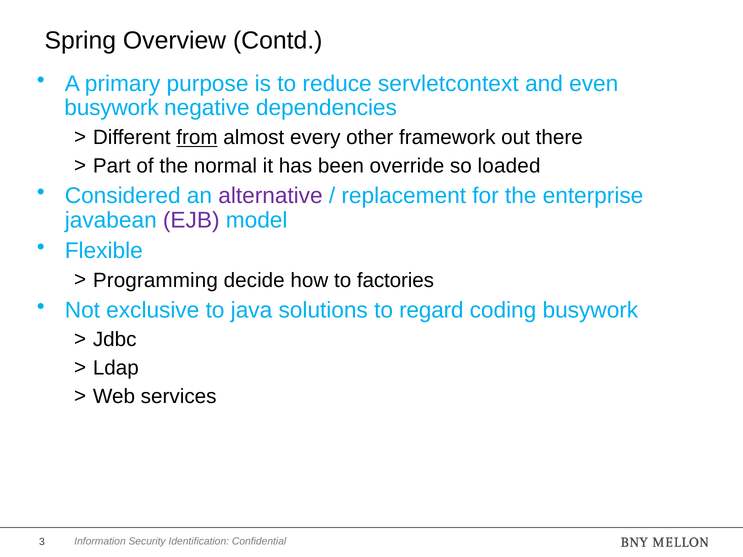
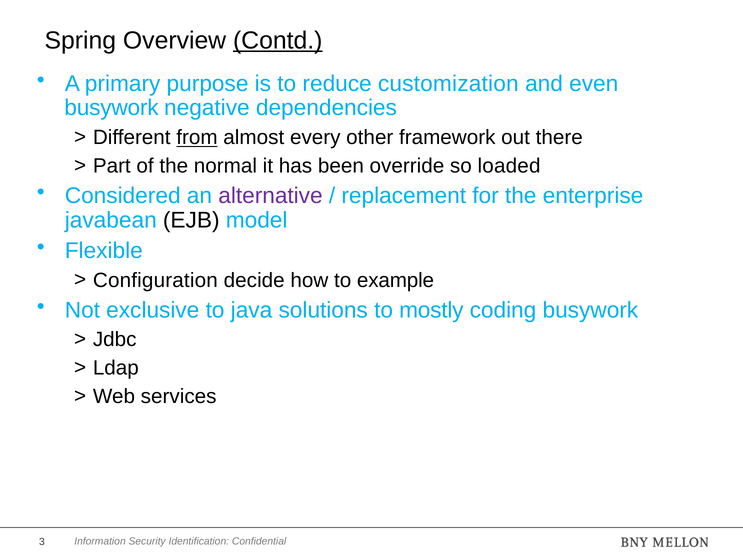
Contd underline: none -> present
servletcontext: servletcontext -> customization
EJB colour: purple -> black
Programming: Programming -> Configuration
factories: factories -> example
regard: regard -> mostly
